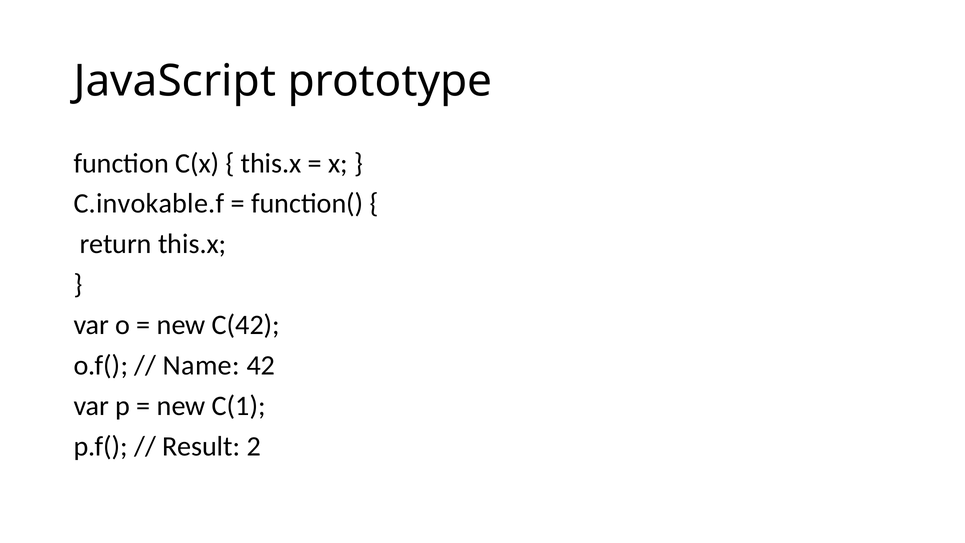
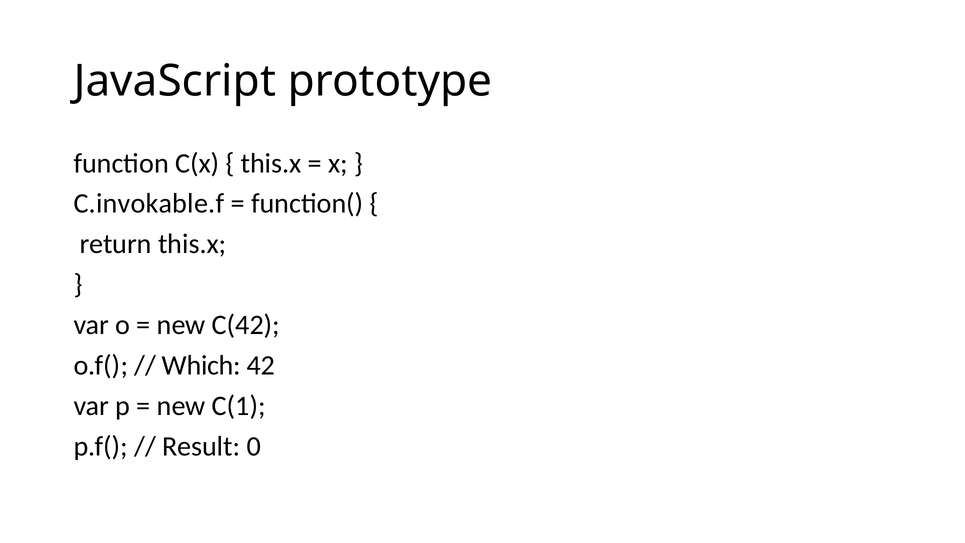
Name: Name -> Which
2: 2 -> 0
